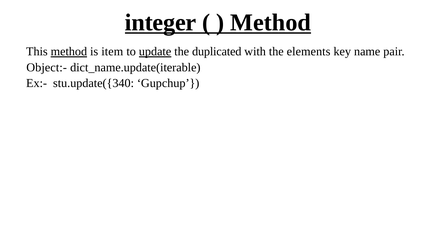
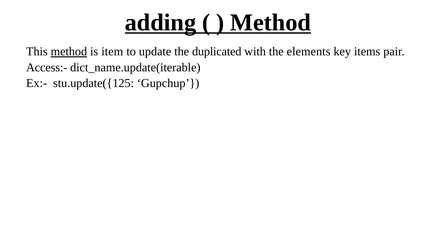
integer: integer -> adding
update underline: present -> none
name: name -> items
Object:-: Object:- -> Access:-
stu.update({340: stu.update({340 -> stu.update({125
